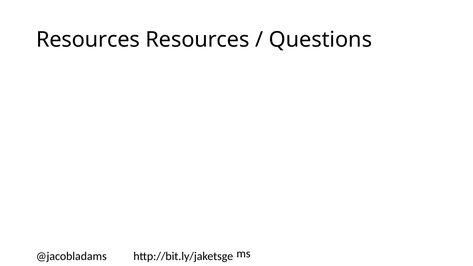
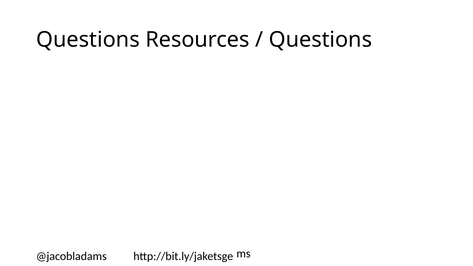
Resources at (88, 40): Resources -> Questions
